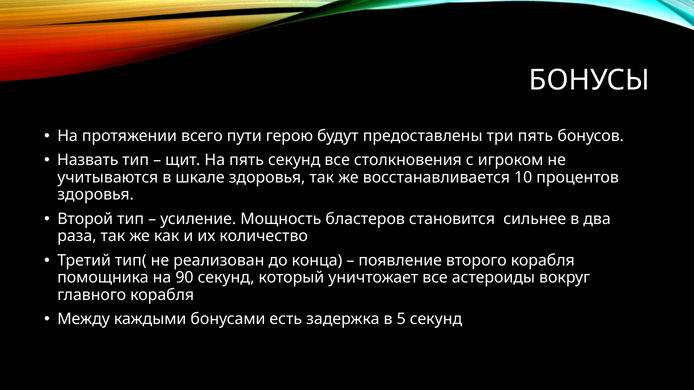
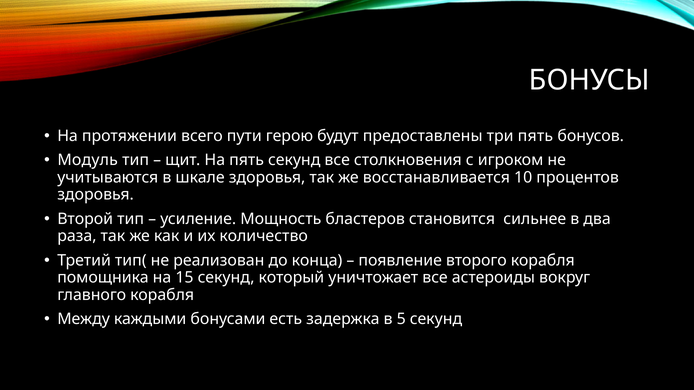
Назвать: Назвать -> Модуль
90: 90 -> 15
